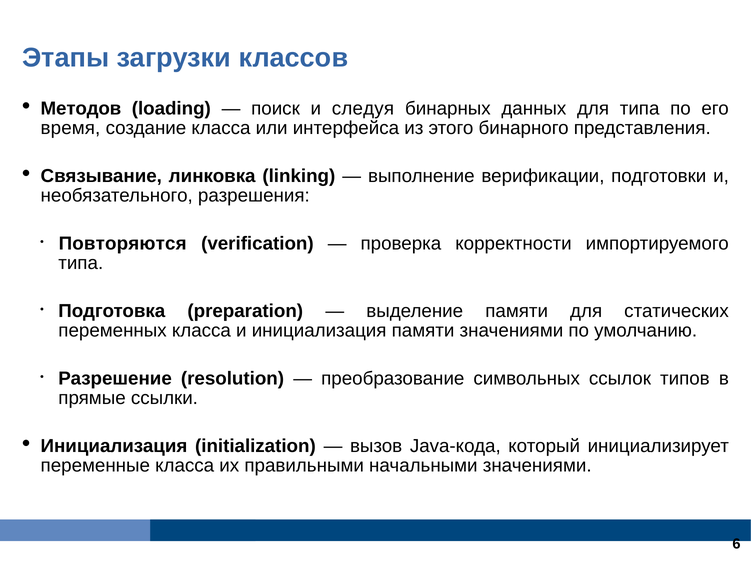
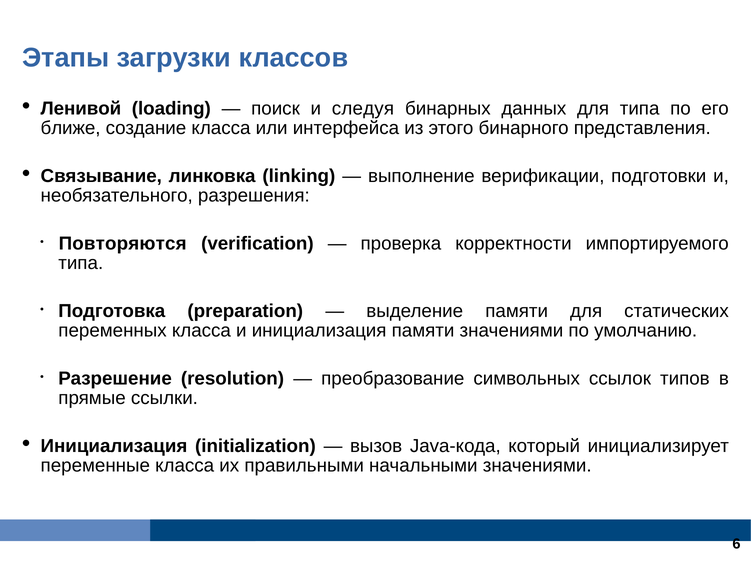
Методов: Методов -> Ленивой
время: время -> ближе
